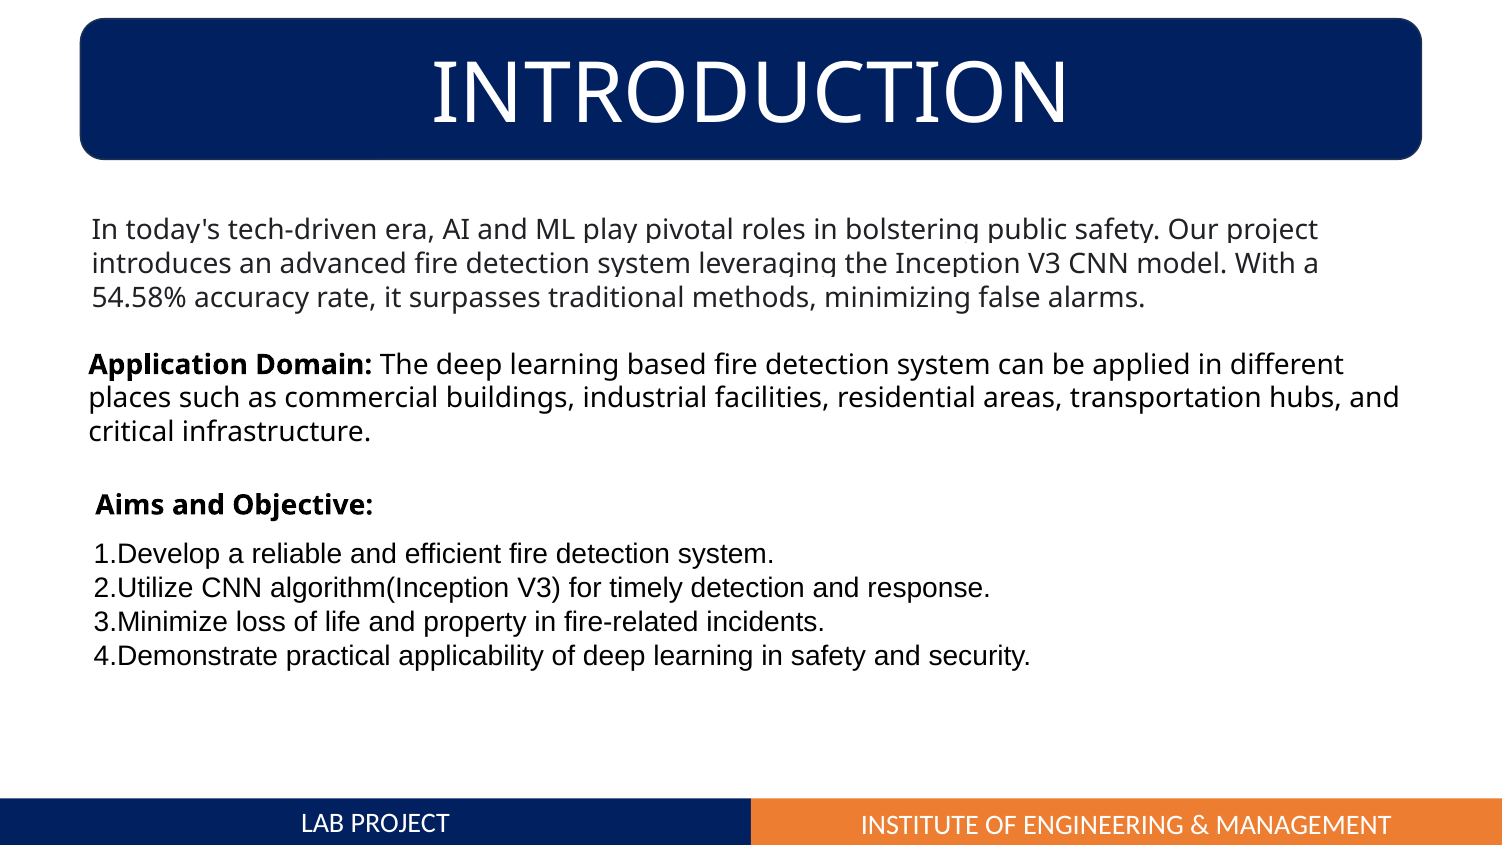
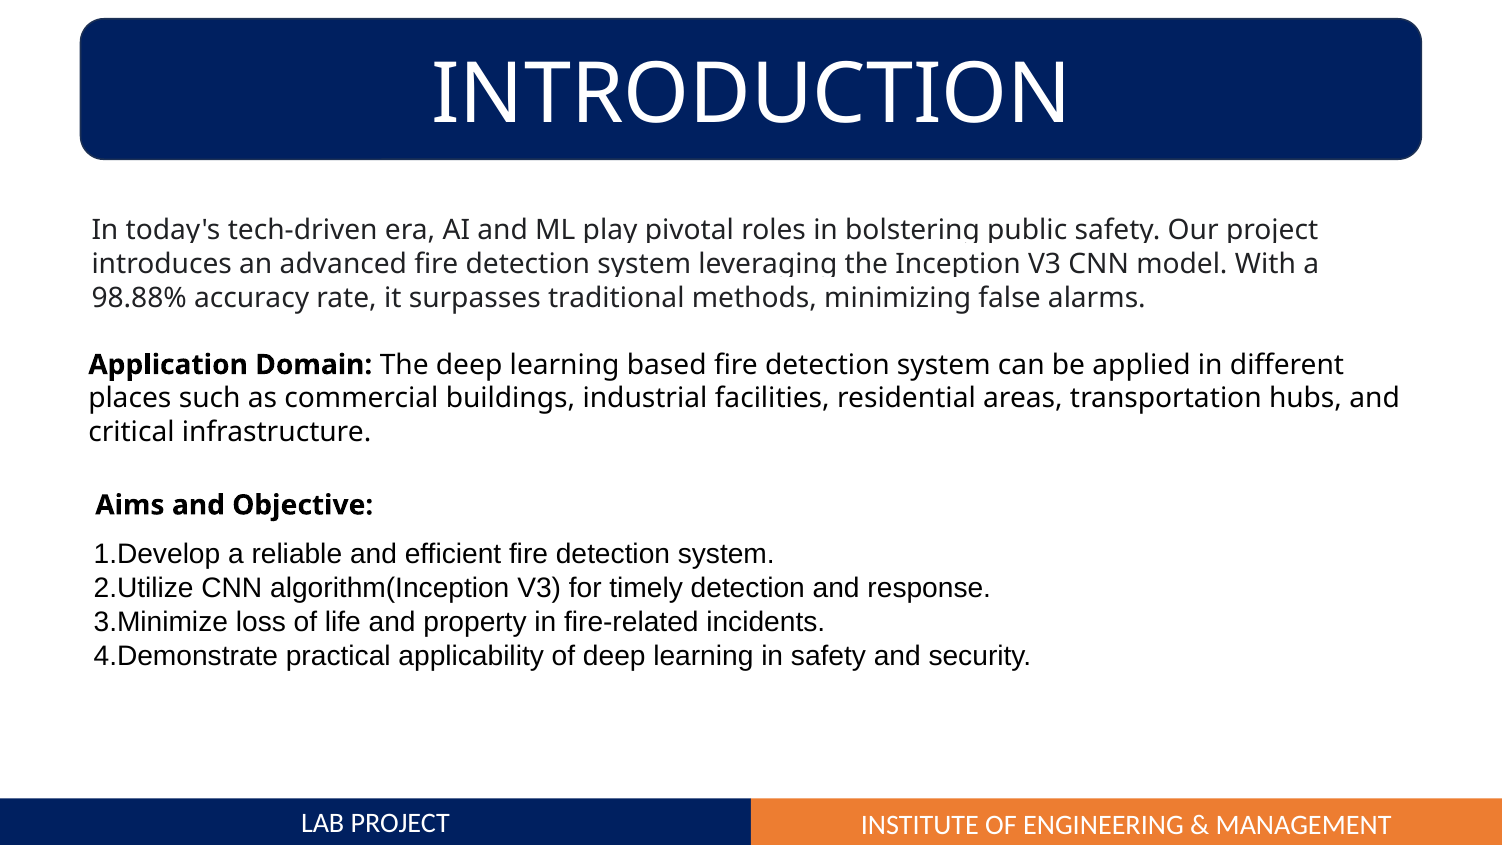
54.58%: 54.58% -> 98.88%
